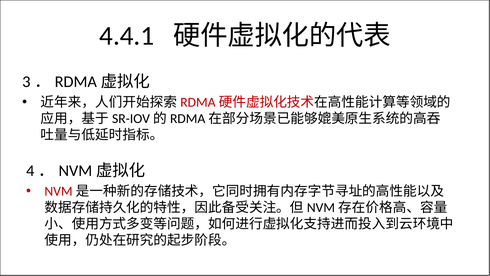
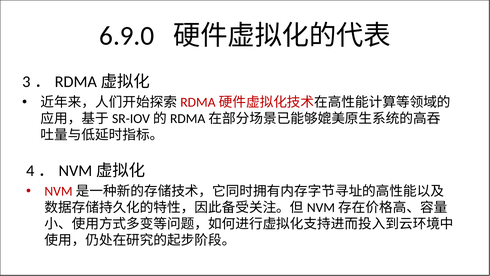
4.4.1: 4.4.1 -> 6.9.0
